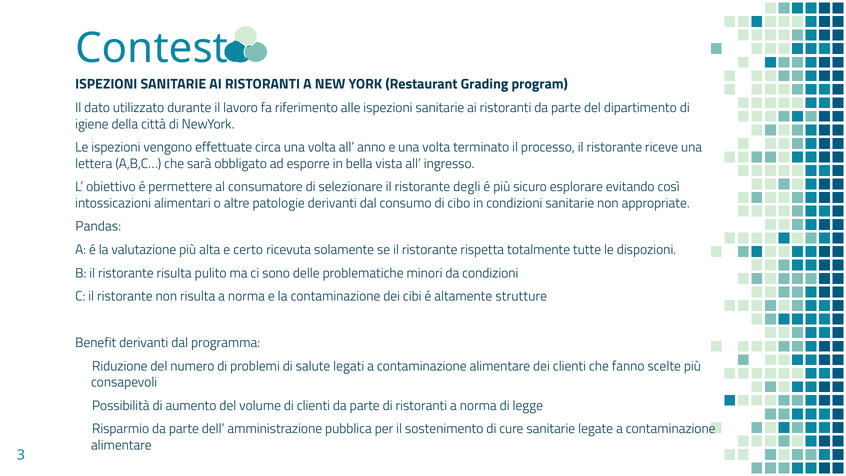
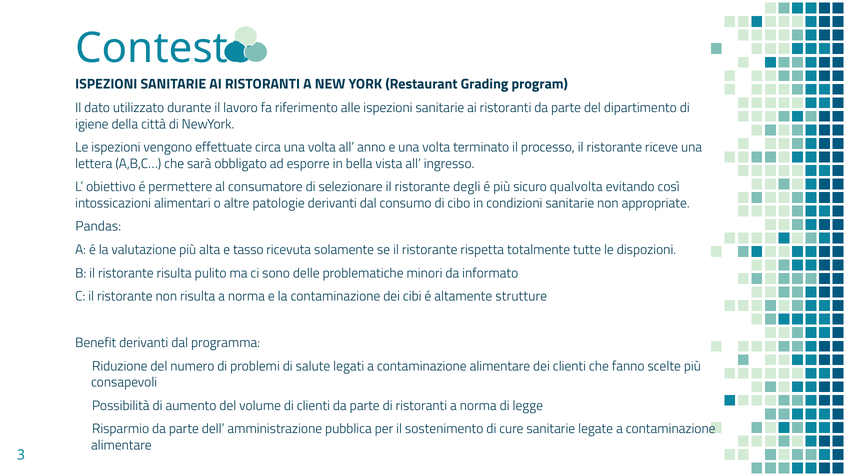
esplorare: esplorare -> qualvolta
certo: certo -> tasso
da condizioni: condizioni -> informato
